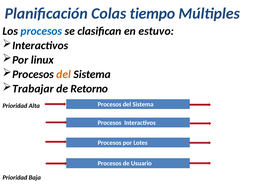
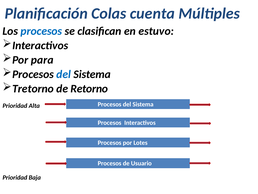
tiempo: tiempo -> cuenta
linux: linux -> para
del at (64, 74) colour: orange -> blue
Trabajar: Trabajar -> Tretorno
